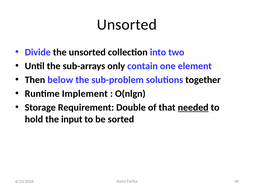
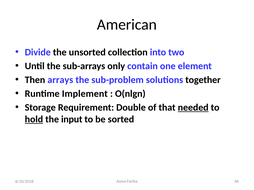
Unsorted at (127, 25): Unsorted -> American
below: below -> arrays
hold underline: none -> present
